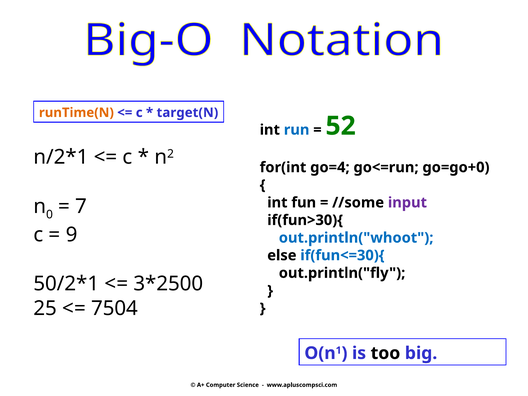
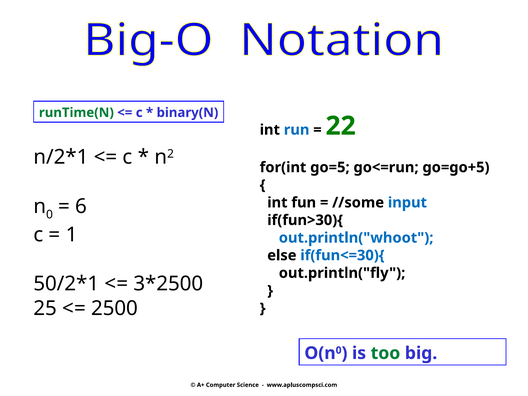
runTime(N colour: orange -> green
target(N: target(N -> binary(N
52: 52 -> 22
go=4: go=4 -> go=5
go=go+0: go=go+0 -> go=go+5
input colour: purple -> blue
7: 7 -> 6
9: 9 -> 1
7504: 7504 -> 2500
1 at (339, 350): 1 -> 0
too colour: black -> green
